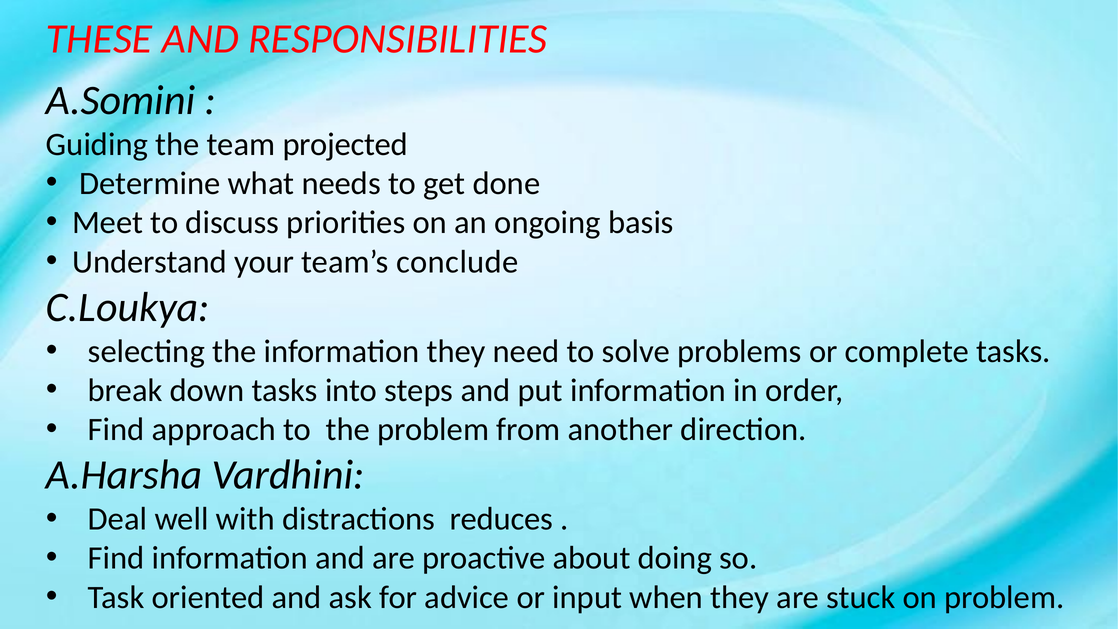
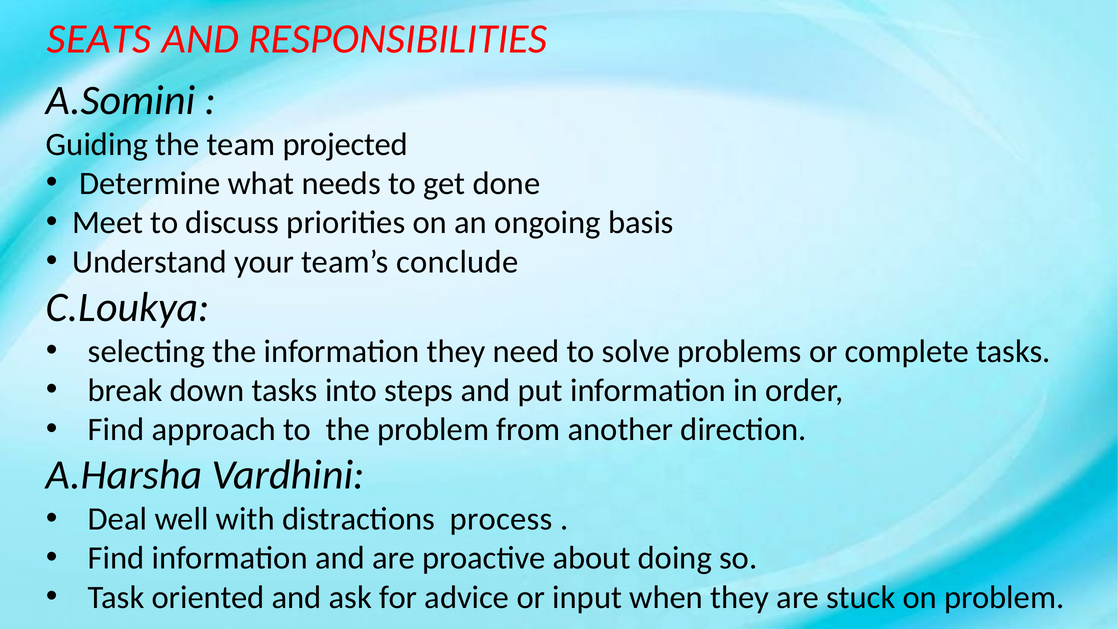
THESE: THESE -> SEATS
reduces: reduces -> process
